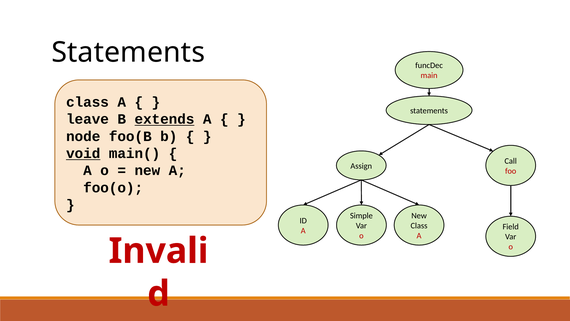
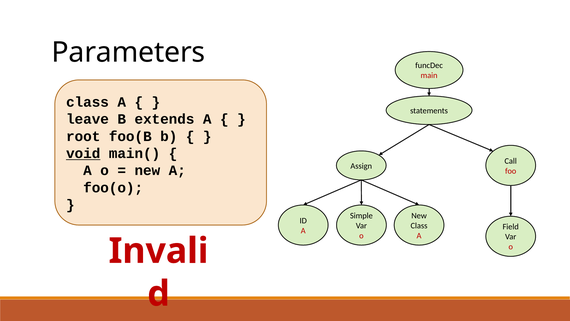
Statements at (128, 52): Statements -> Parameters
extends underline: present -> none
node: node -> root
